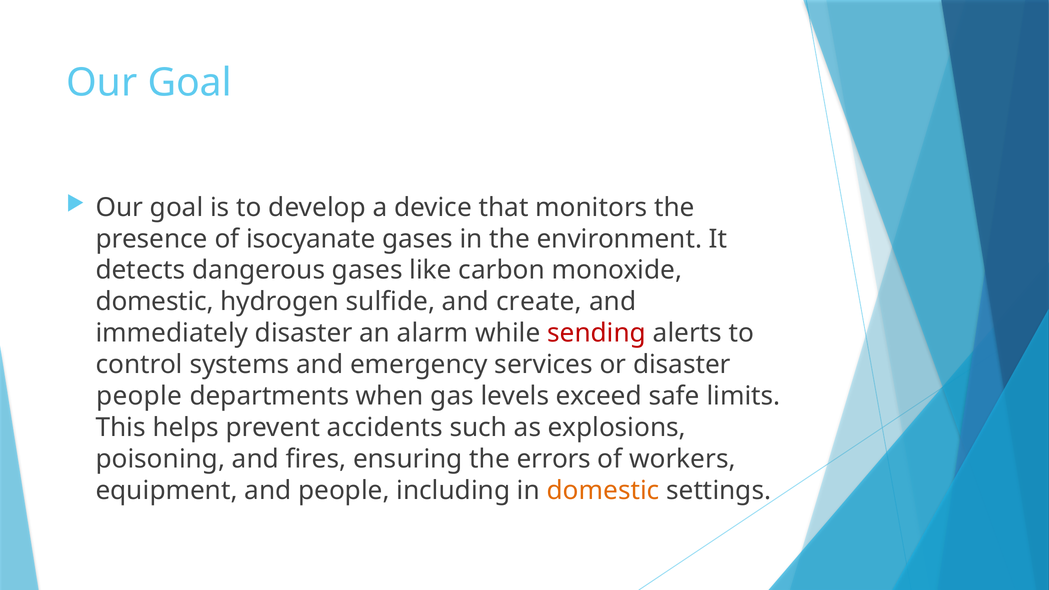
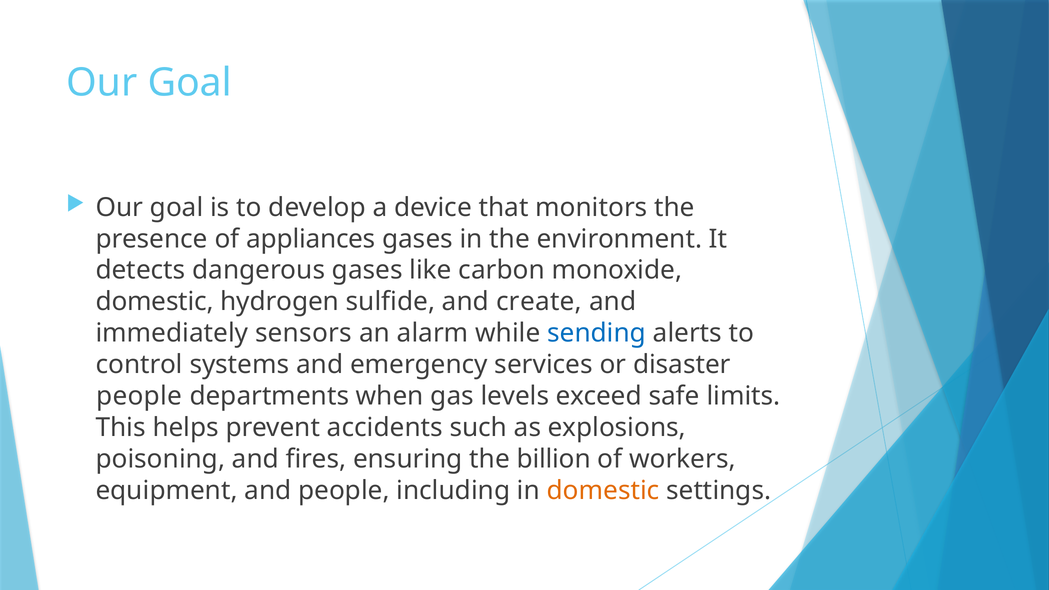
isocyanate: isocyanate -> appliances
immediately disaster: disaster -> sensors
sending colour: red -> blue
errors: errors -> billion
